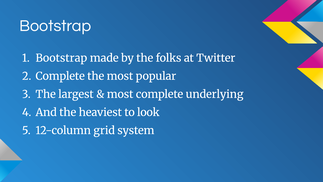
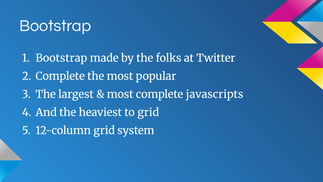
underlying: underlying -> javascripts
to look: look -> grid
